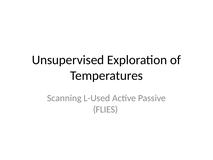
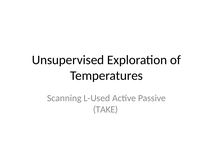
FLIES: FLIES -> TAKE
